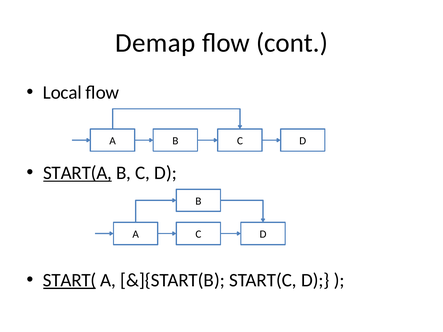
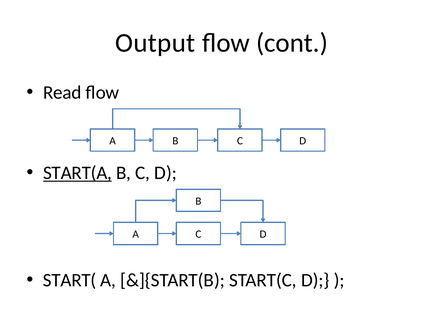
Demap: Demap -> Output
Local: Local -> Read
START( underline: present -> none
